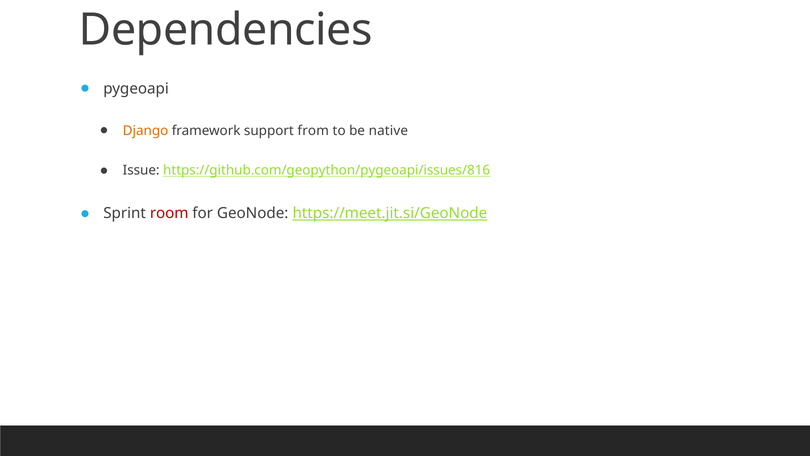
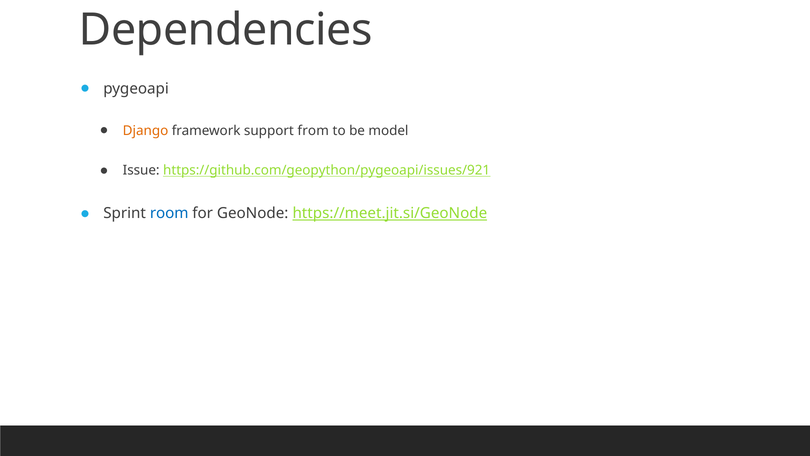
native: native -> model
https://github.com/geopython/pygeoapi/issues/816: https://github.com/geopython/pygeoapi/issues/816 -> https://github.com/geopython/pygeoapi/issues/921
room colour: red -> blue
